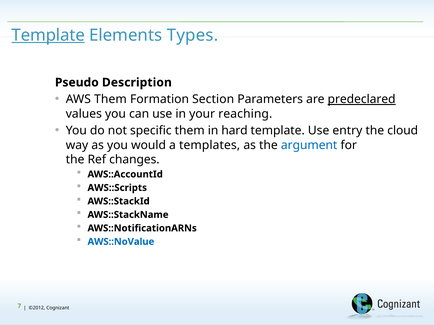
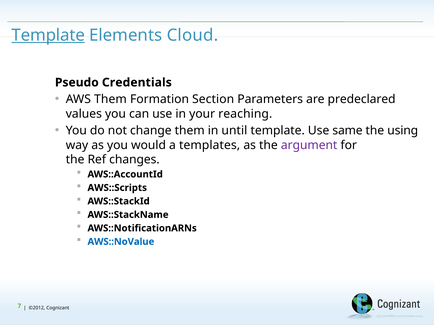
Types: Types -> Cloud
Description: Description -> Credentials
predeclared underline: present -> none
specific: specific -> change
hard: hard -> until
entry: entry -> same
cloud: cloud -> using
argument colour: blue -> purple
